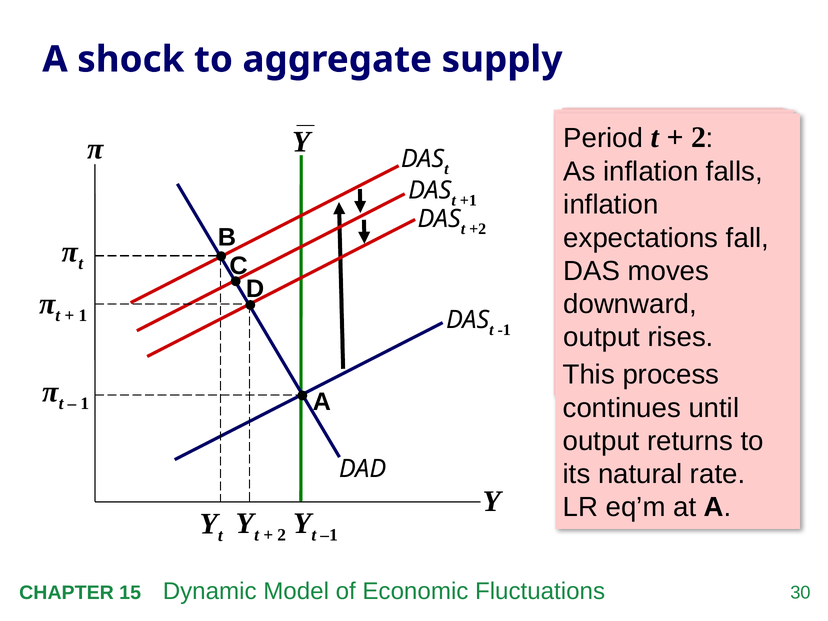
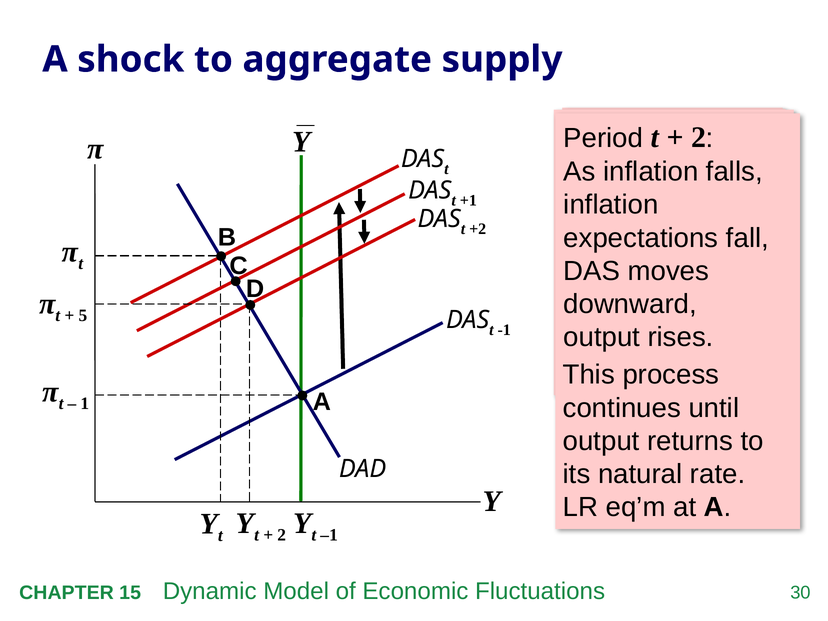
1 at (83, 315): 1 -> 5
